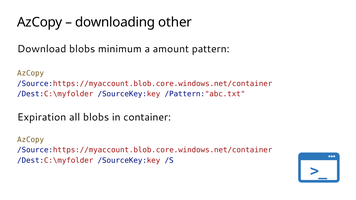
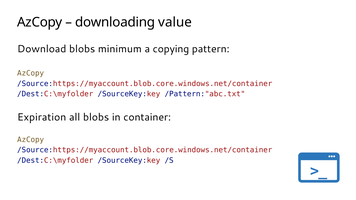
other: other -> value
amount: amount -> copying
